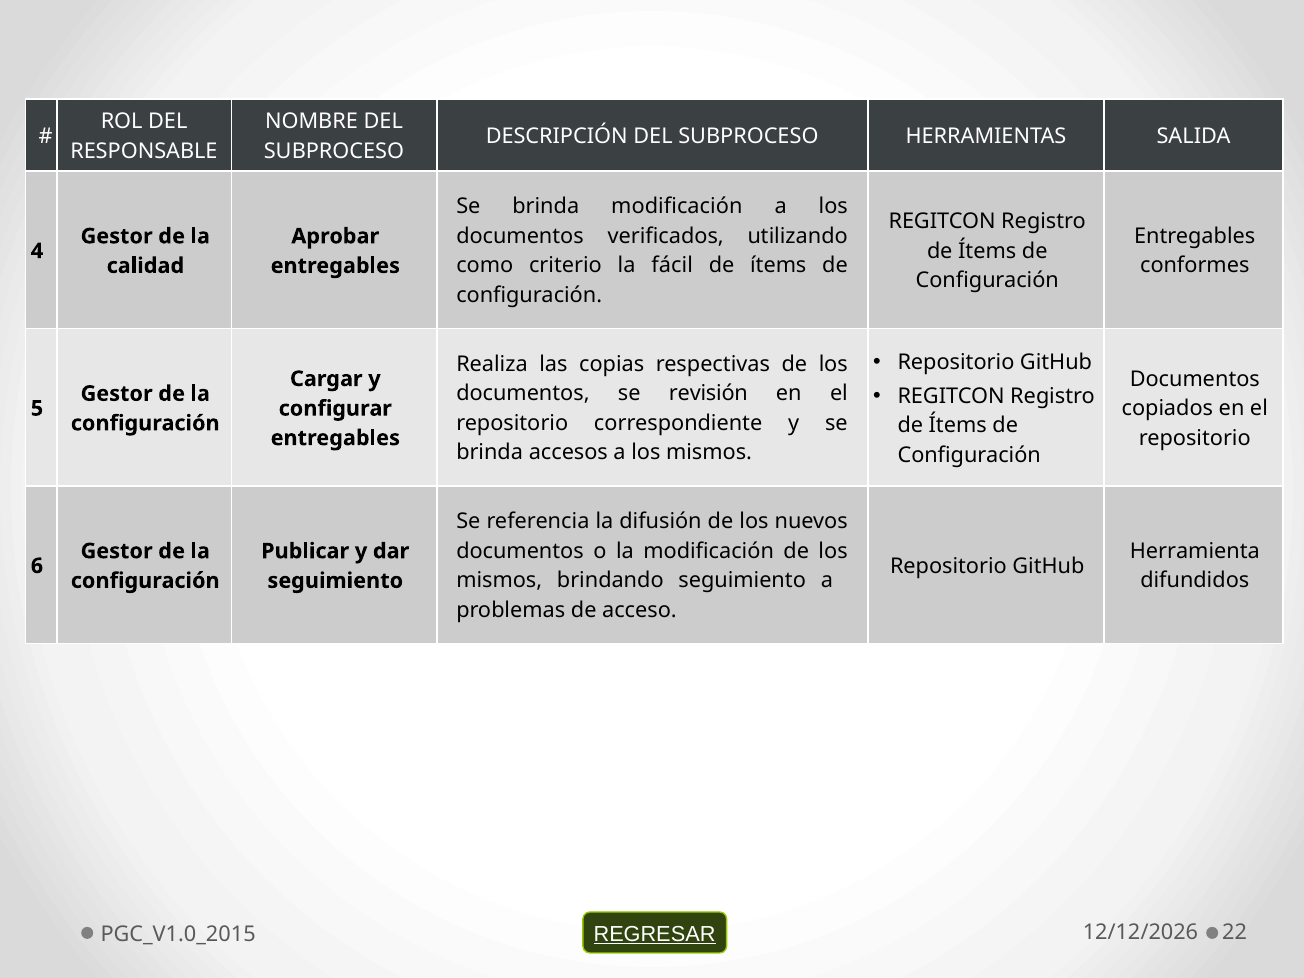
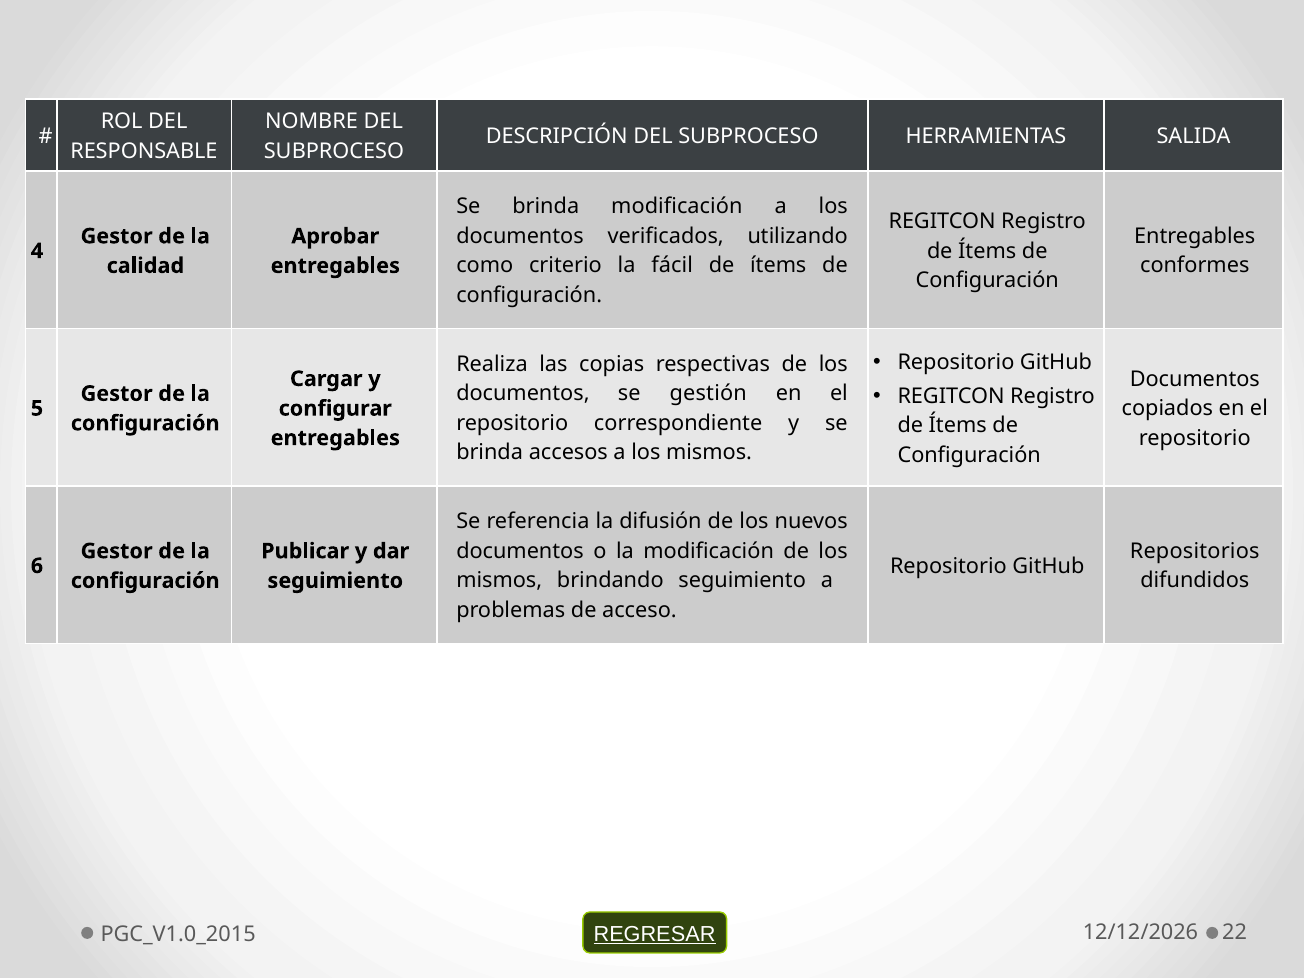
revisión: revisión -> gestión
Herramienta: Herramienta -> Repositorios
